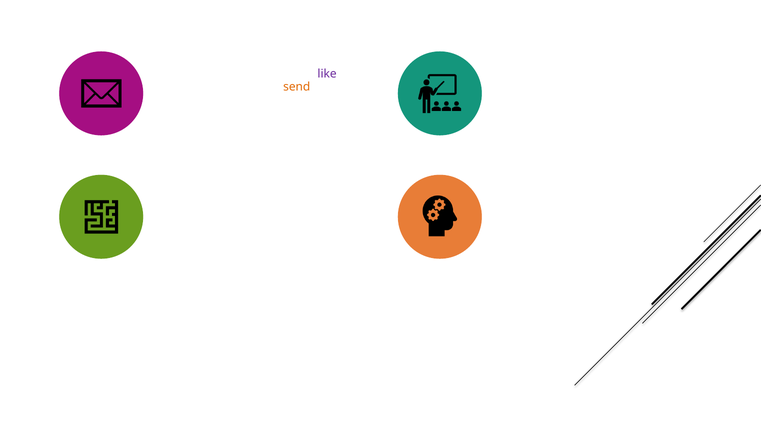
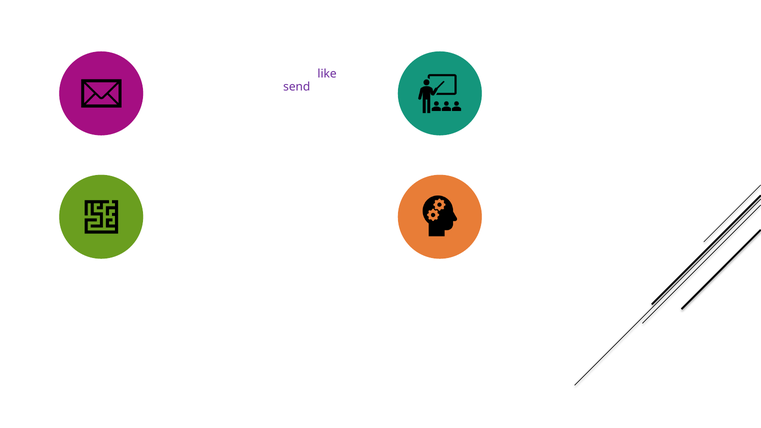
send colour: orange -> purple
